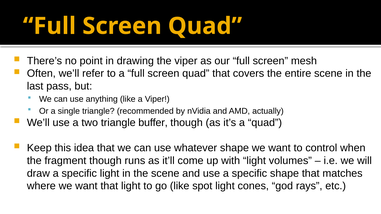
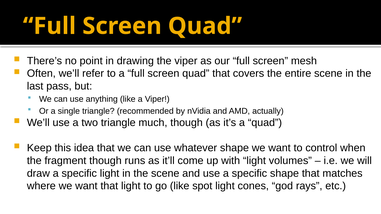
buffer: buffer -> much
